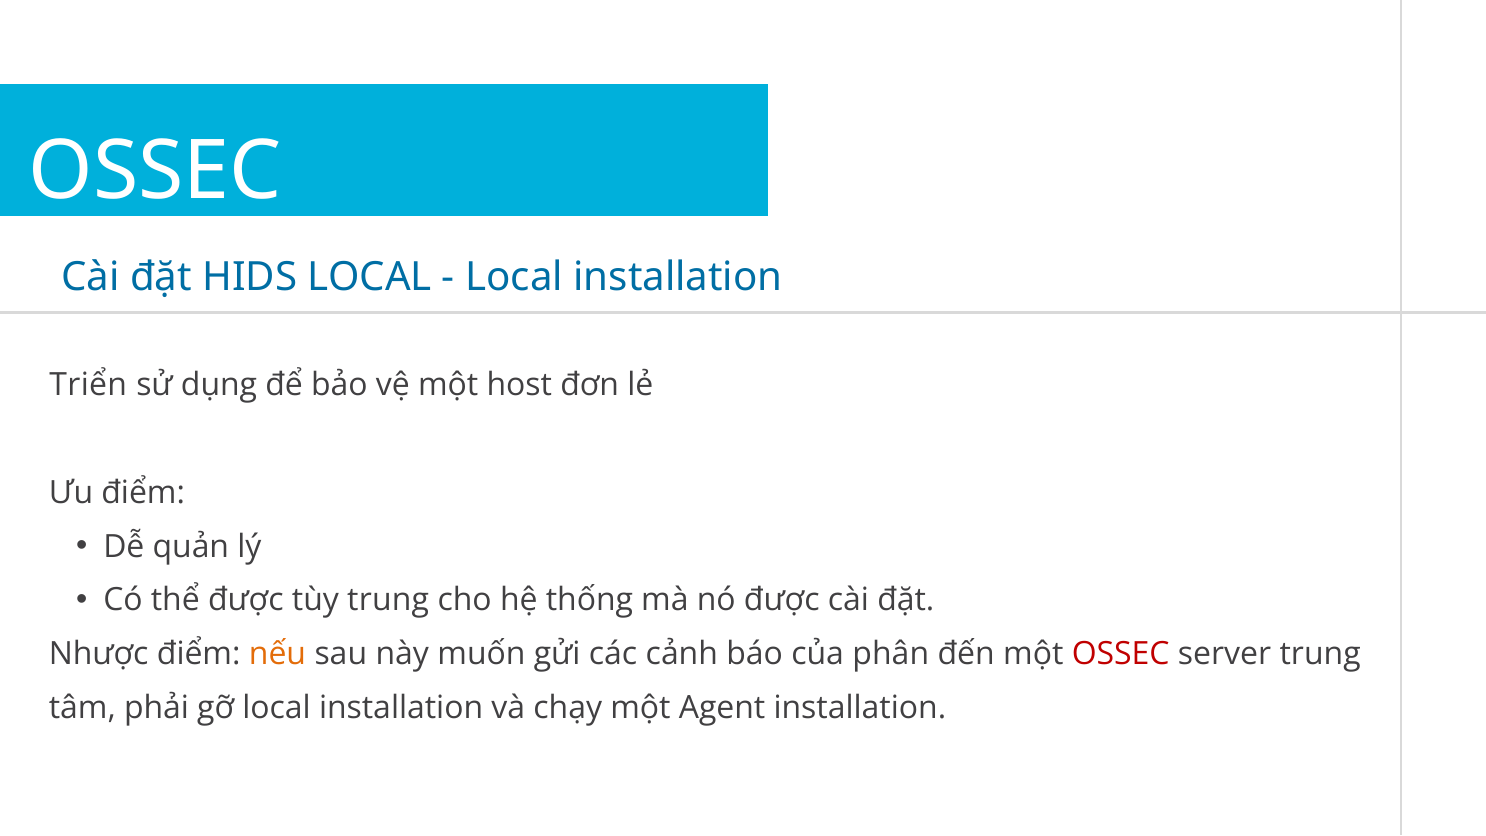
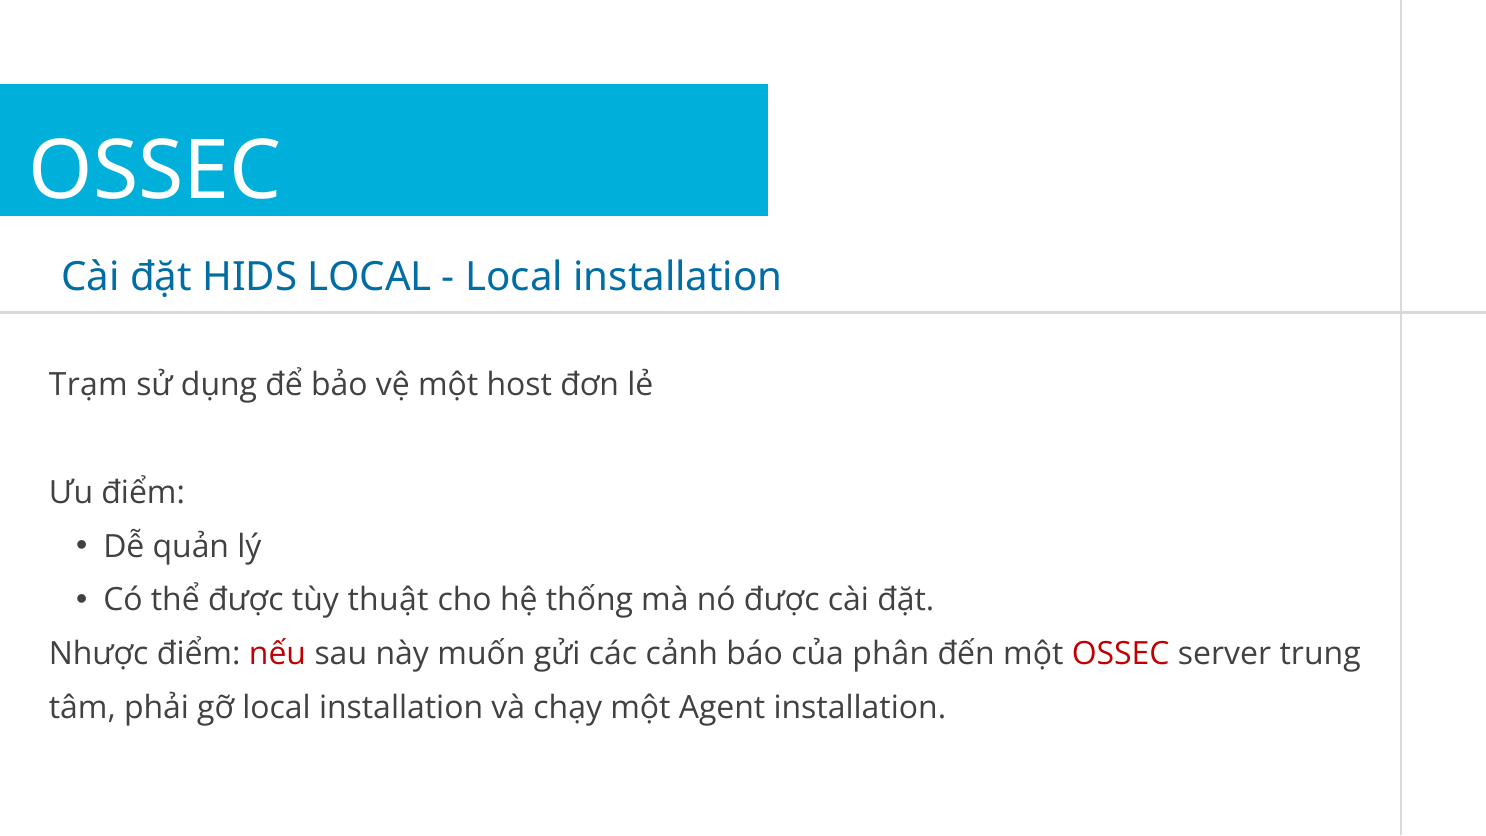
Triển: Triển -> Trạm
tùy trung: trung -> thuật
nếu colour: orange -> red
